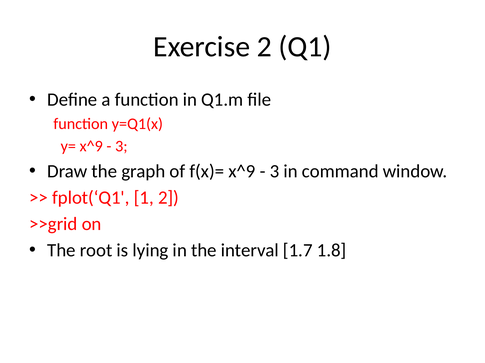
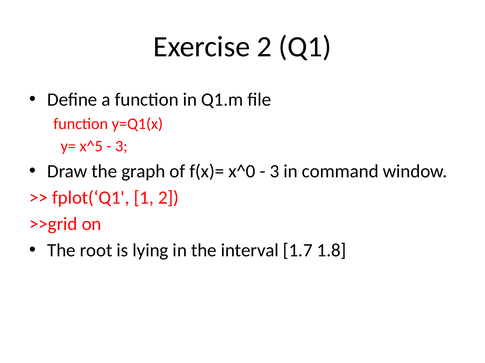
y= x^9: x^9 -> x^5
f(x)= x^9: x^9 -> x^0
